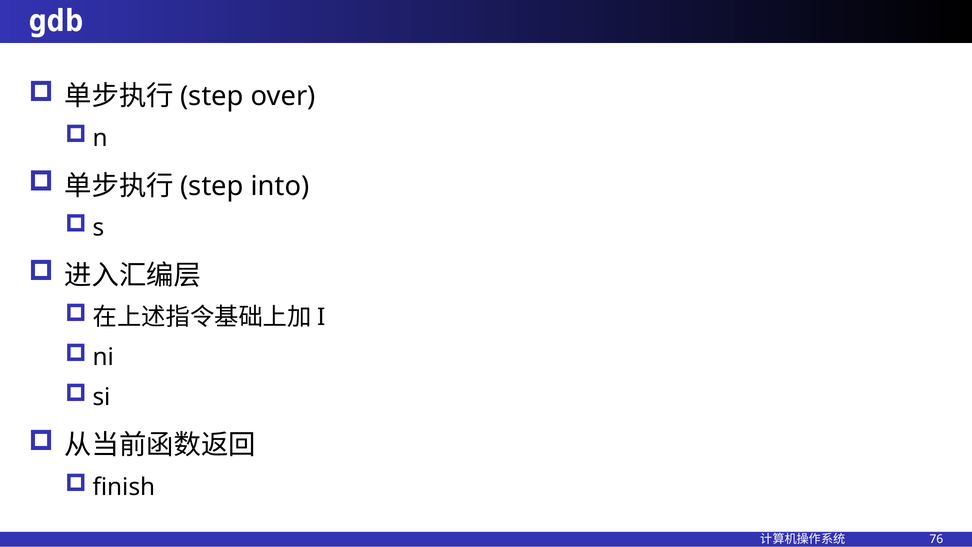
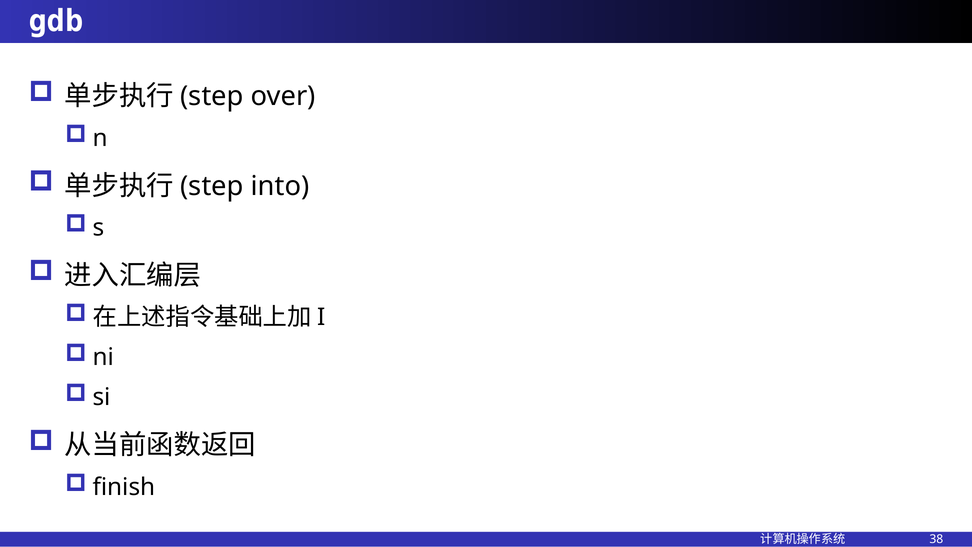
76: 76 -> 38
